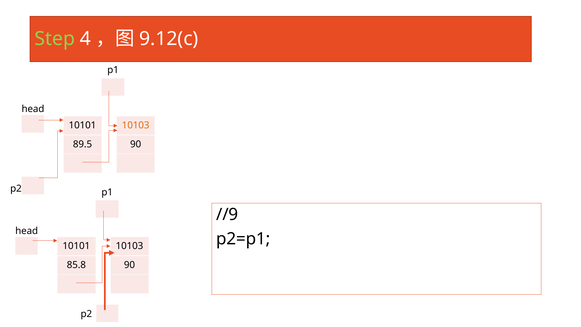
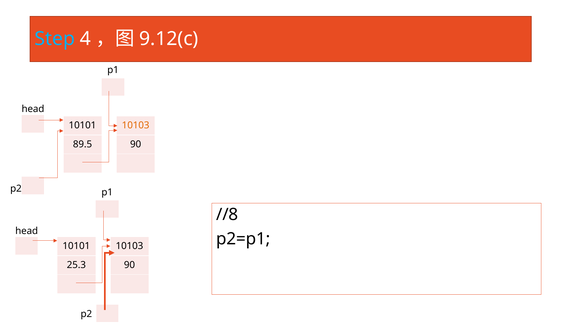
Step colour: light green -> light blue
//9: //9 -> //8
85.8: 85.8 -> 25.3
